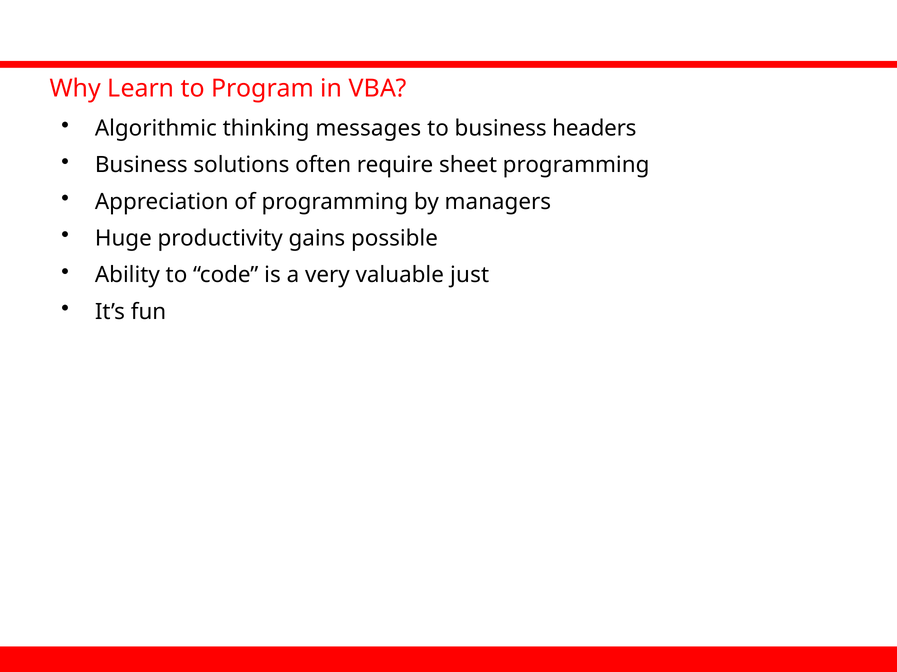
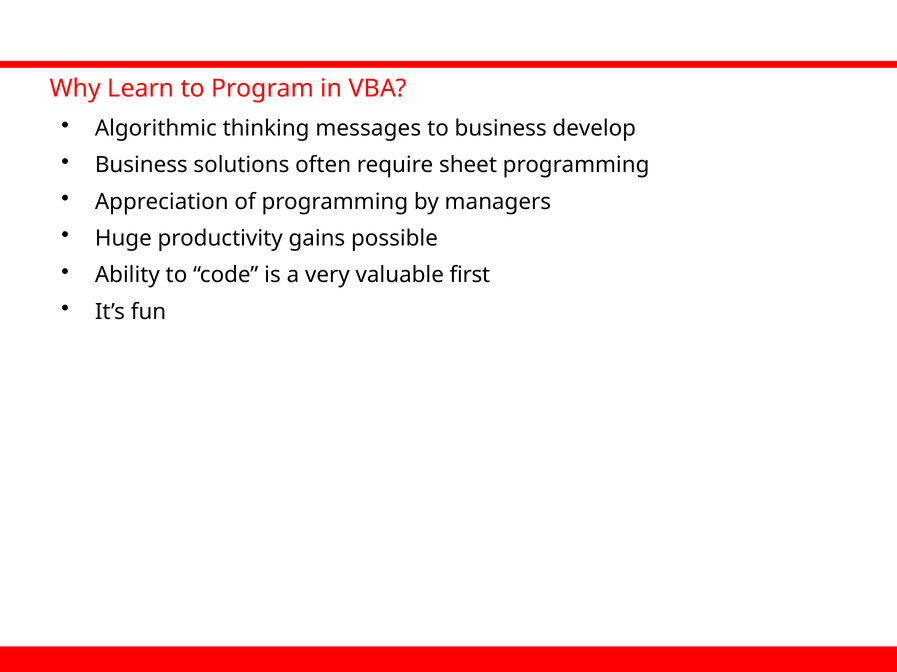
headers: headers -> develop
just: just -> first
